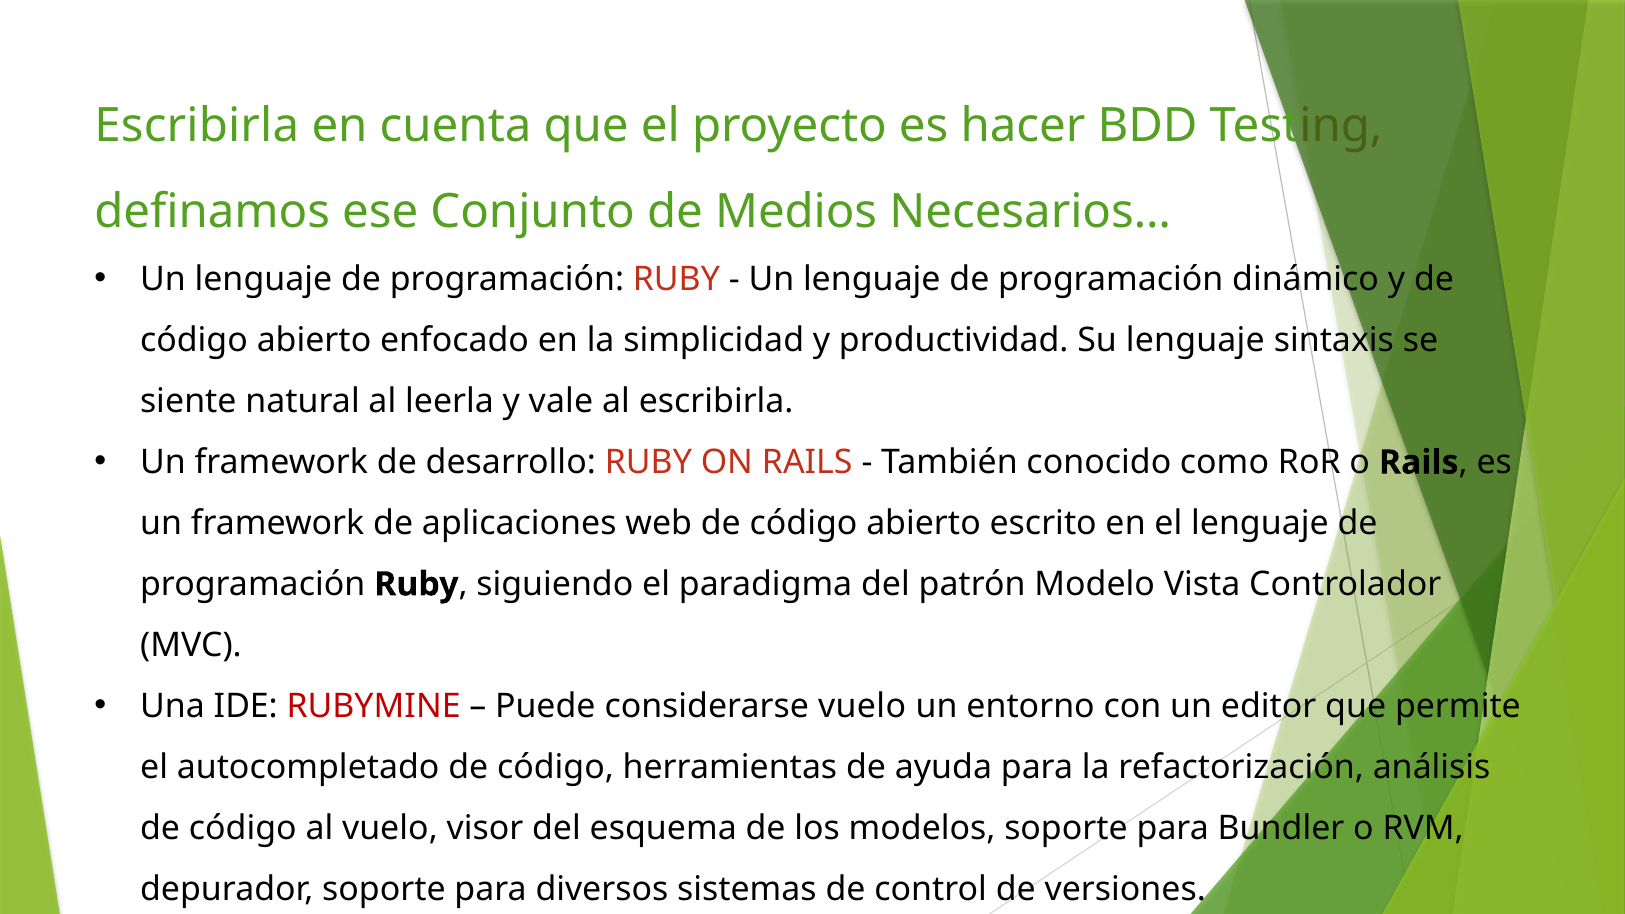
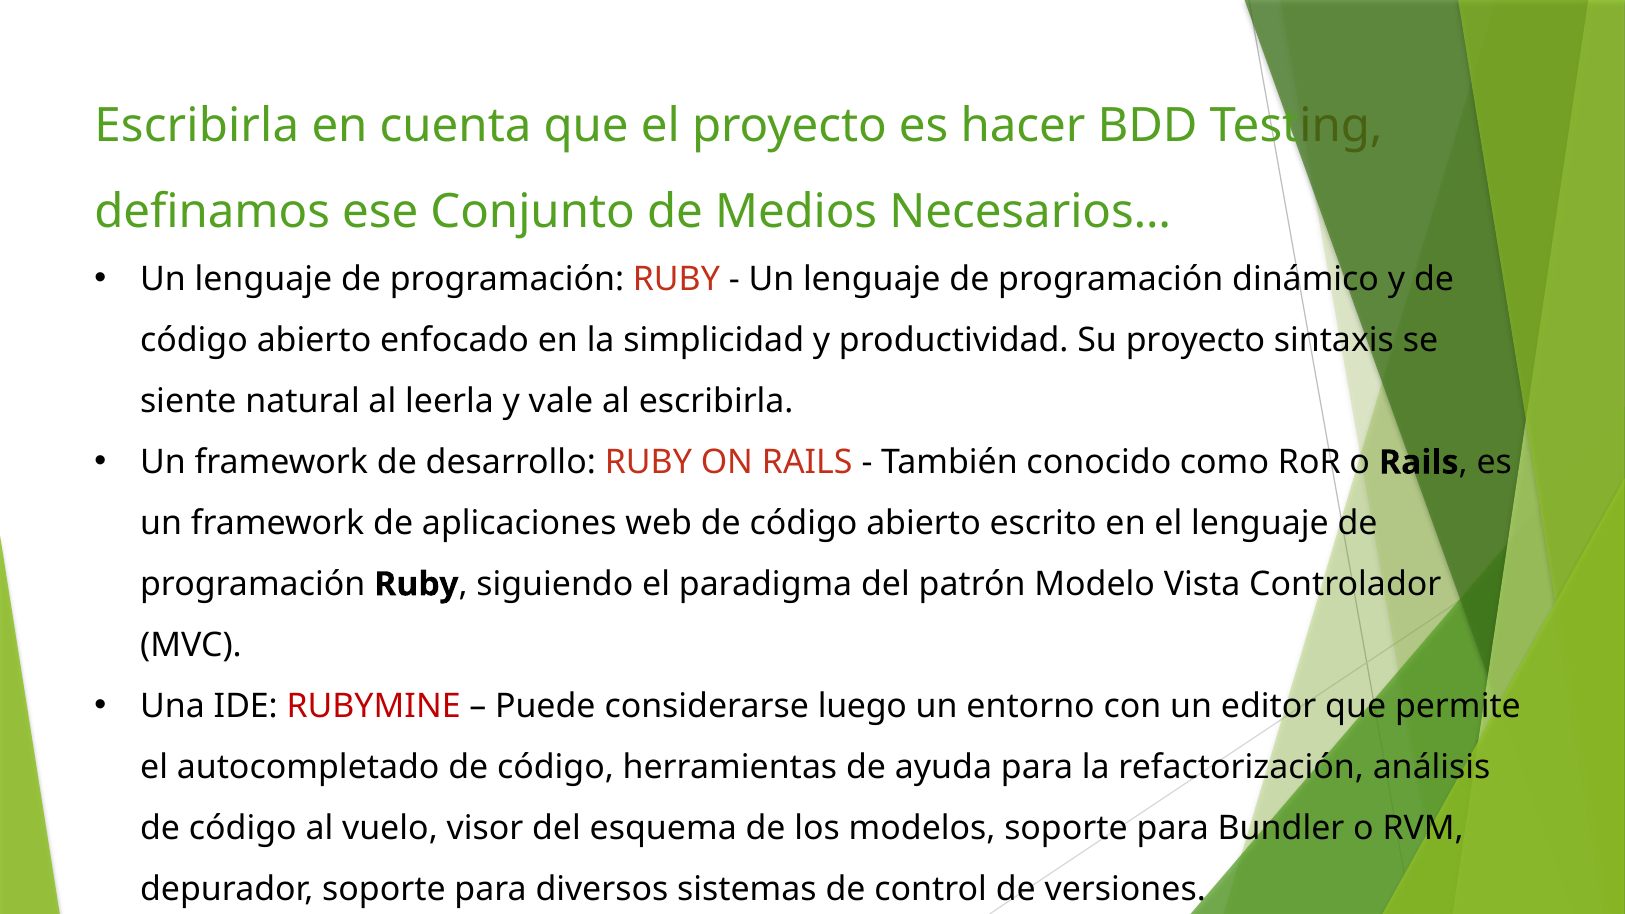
Su lenguaje: lenguaje -> proyecto
considerarse vuelo: vuelo -> luego
